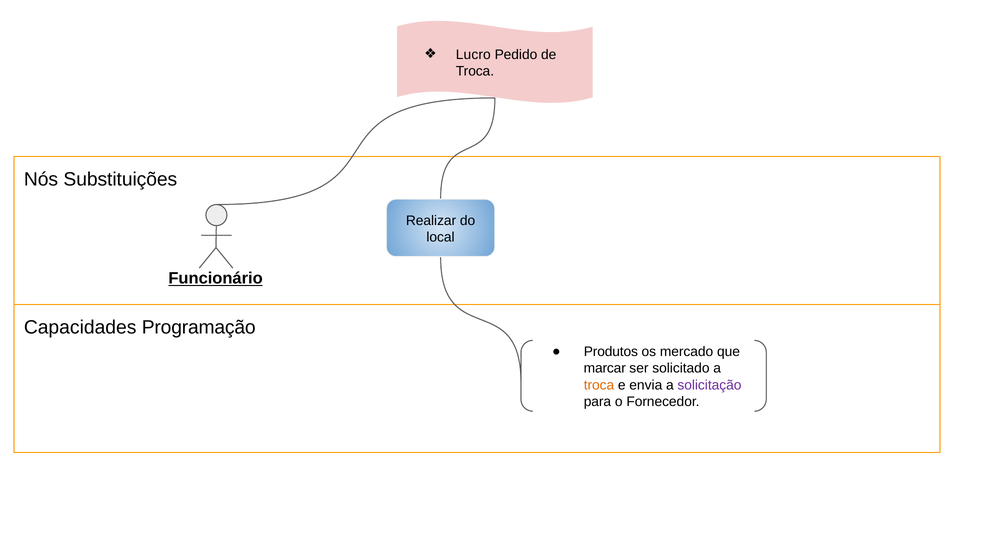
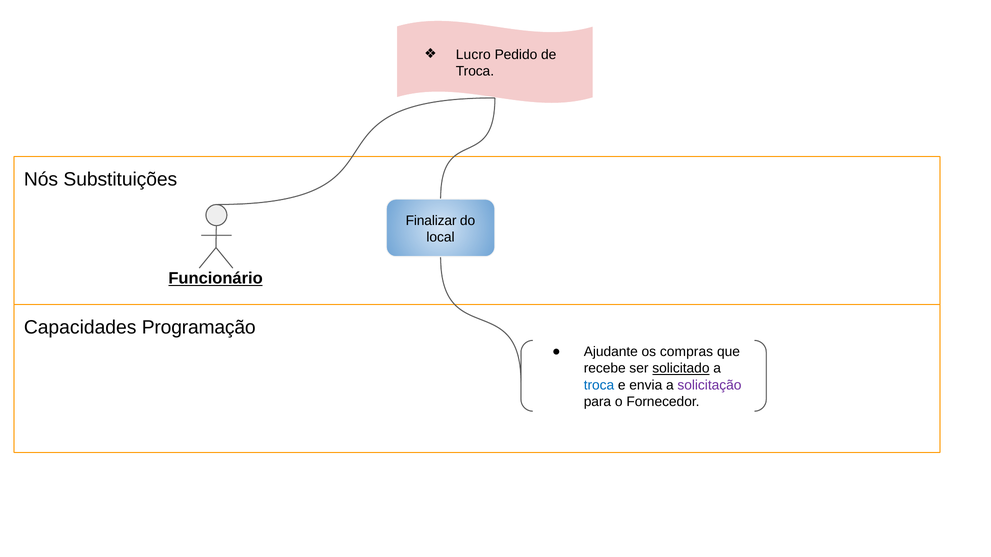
Realizar: Realizar -> Finalizar
Produtos: Produtos -> Ajudante
mercado: mercado -> compras
marcar: marcar -> recebe
solicitado underline: none -> present
troca at (599, 385) colour: orange -> blue
